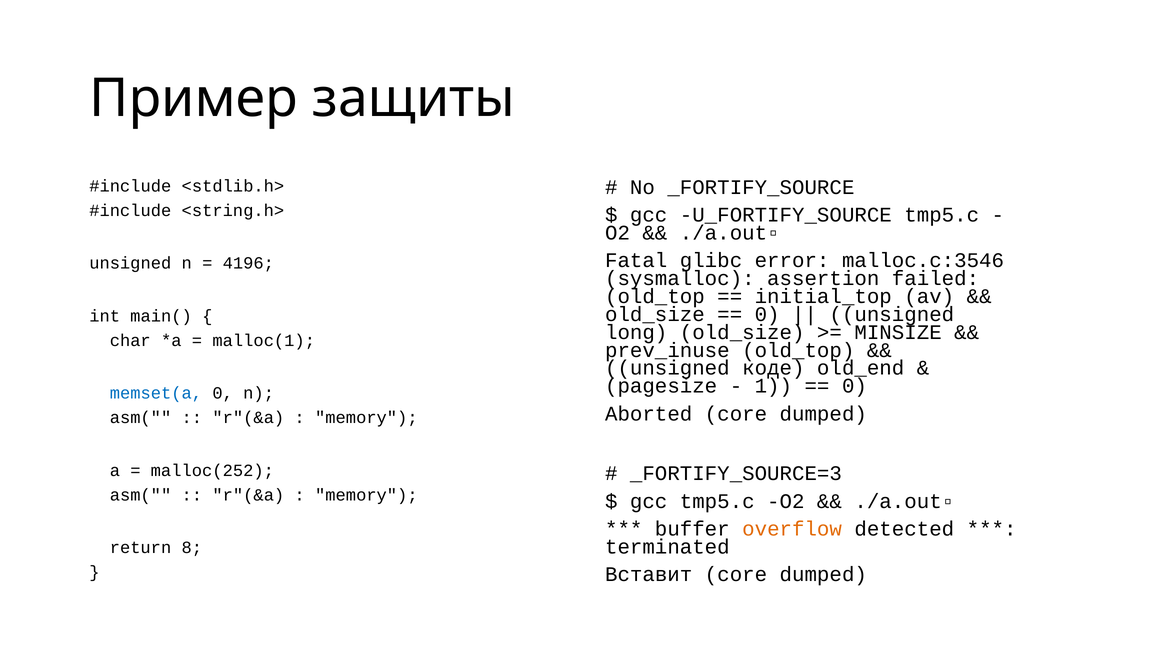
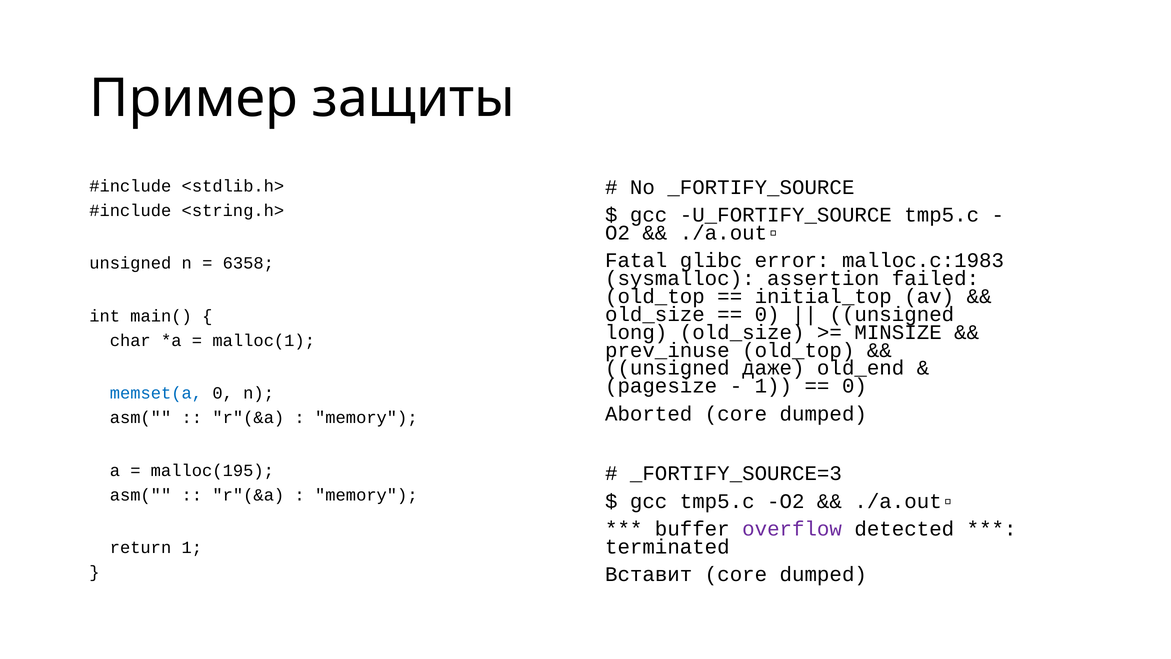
malloc.c:3546: malloc.c:3546 -> malloc.c:1983
4196: 4196 -> 6358
коде: коде -> даже
malloc(252: malloc(252 -> malloc(195
overflow colour: orange -> purple
return 8: 8 -> 1
